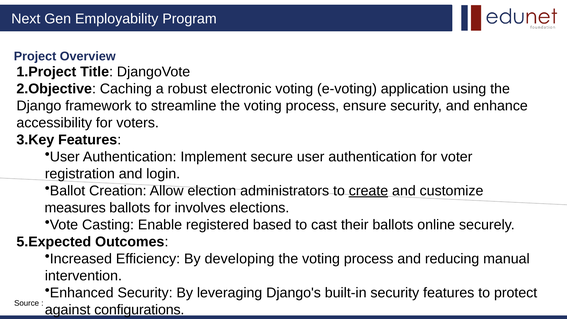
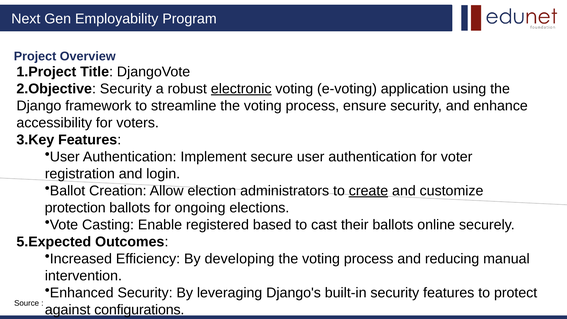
Caching at (126, 89): Caching -> Security
electronic underline: none -> present
measures: measures -> protection
involves: involves -> ongoing
